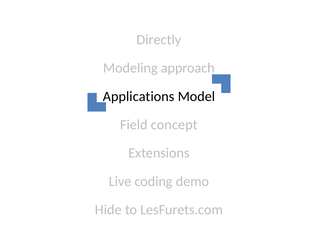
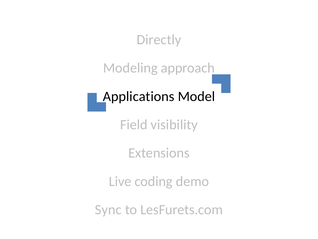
concept: concept -> visibility
Hide: Hide -> Sync
